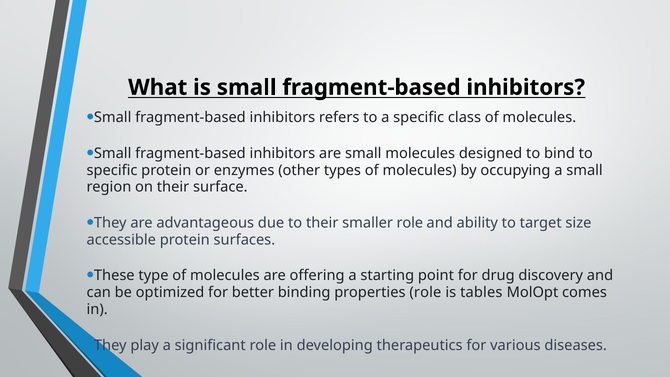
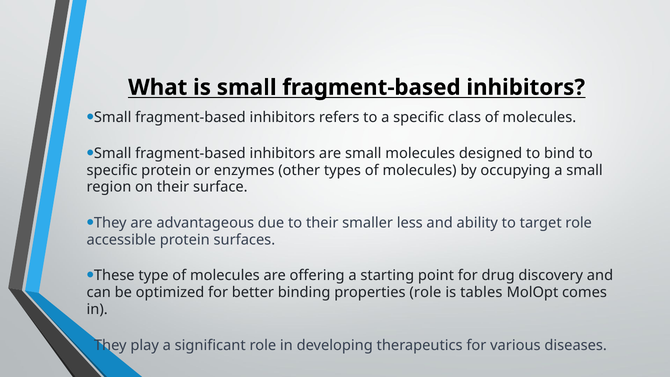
smaller role: role -> less
target size: size -> role
